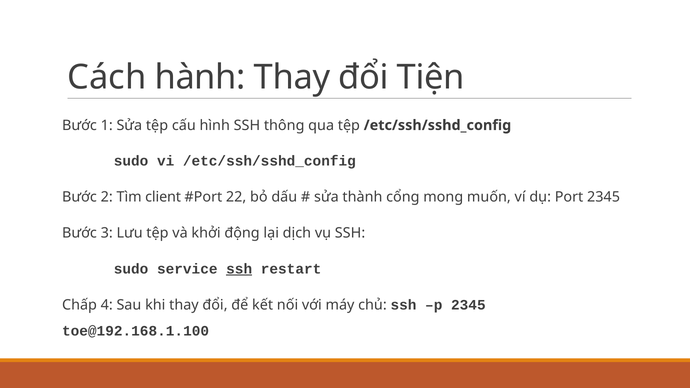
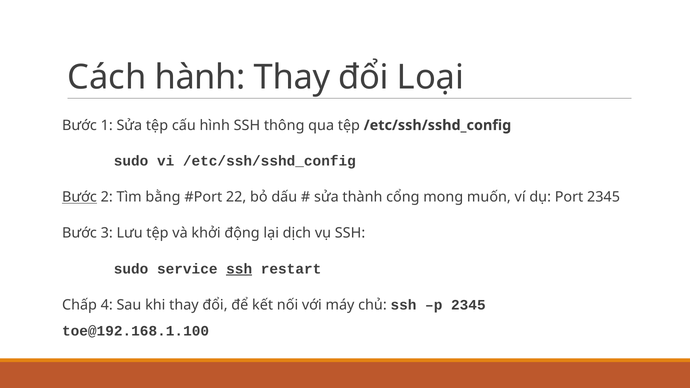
Tiện: Tiện -> Loại
Bước at (79, 197) underline: none -> present
client: client -> bằng
